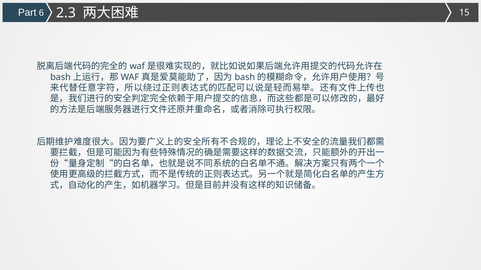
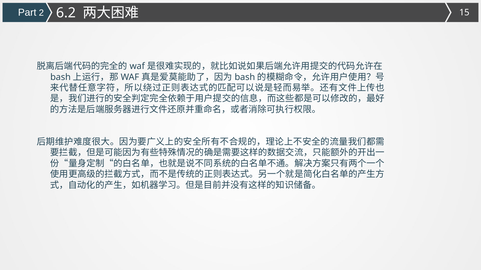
6: 6 -> 2
2.3: 2.3 -> 6.2
